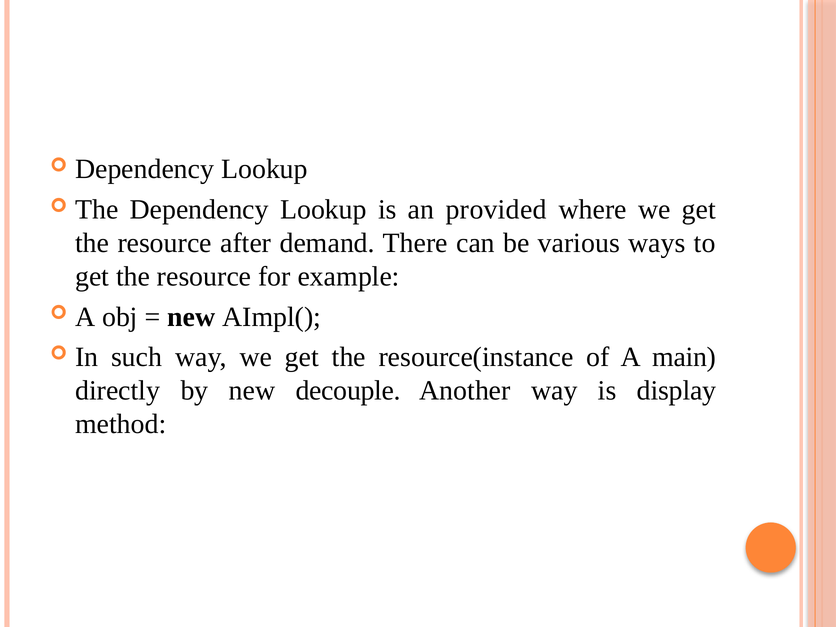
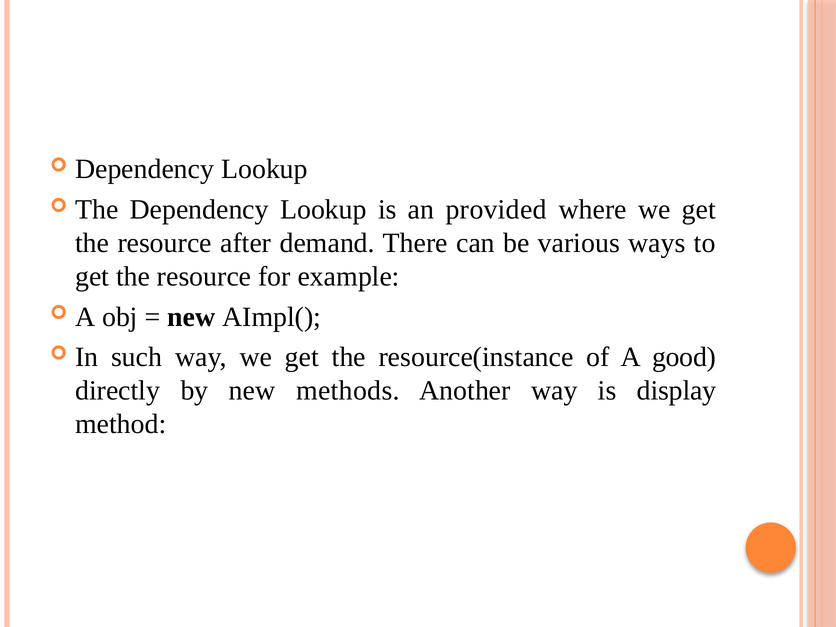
main: main -> good
decouple: decouple -> methods
